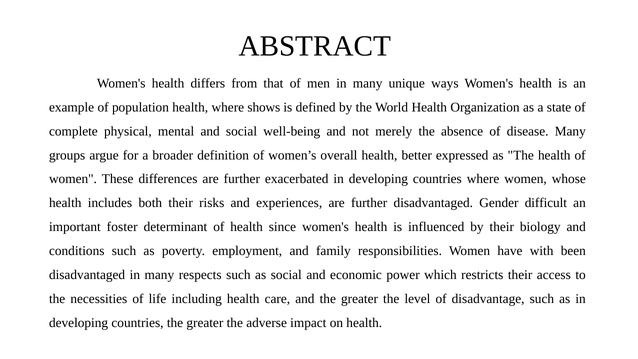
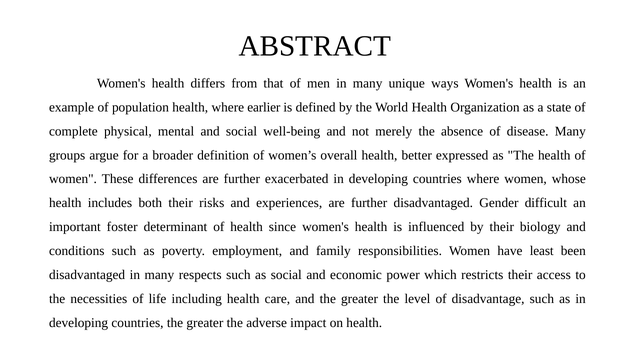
shows: shows -> earlier
with: with -> least
